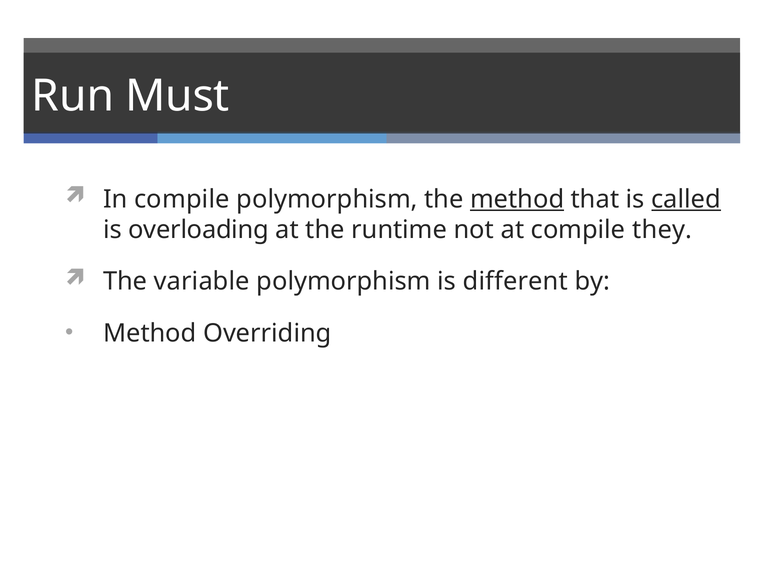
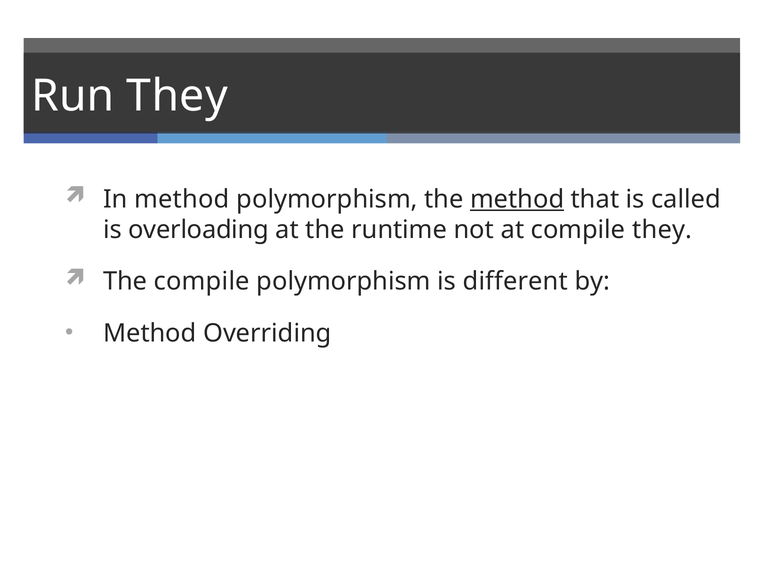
Run Must: Must -> They
In compile: compile -> method
called underline: present -> none
The variable: variable -> compile
